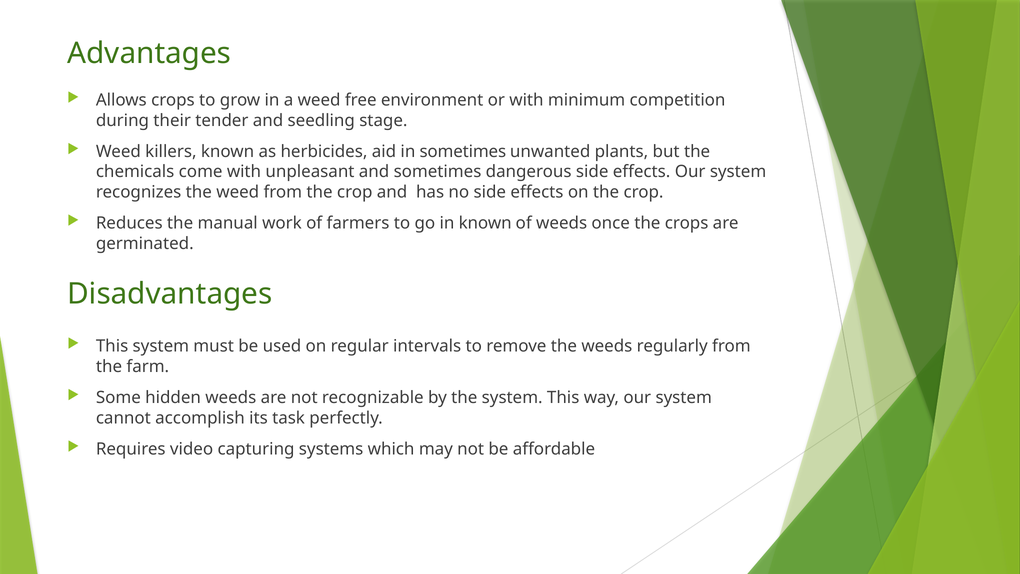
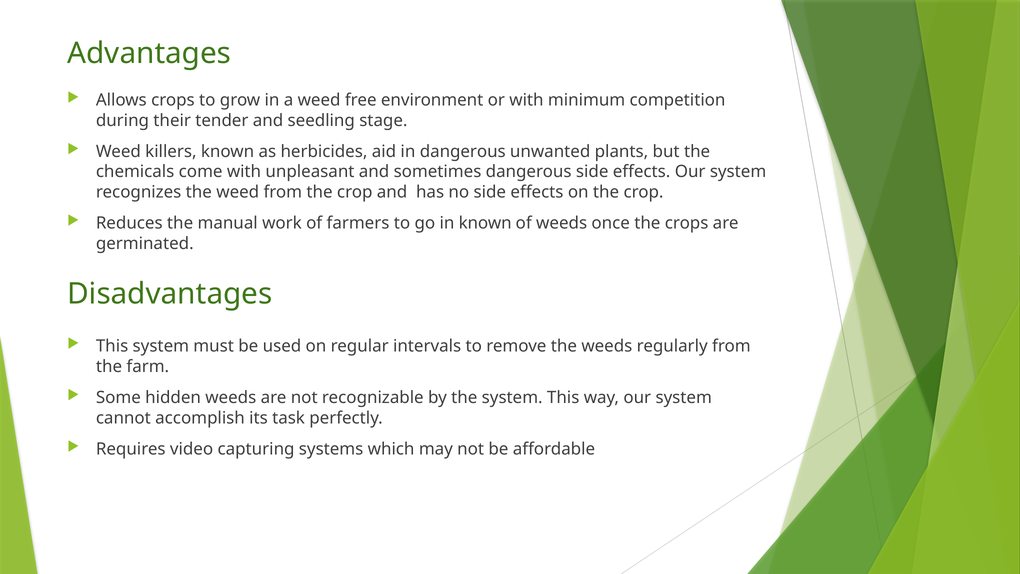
in sometimes: sometimes -> dangerous
